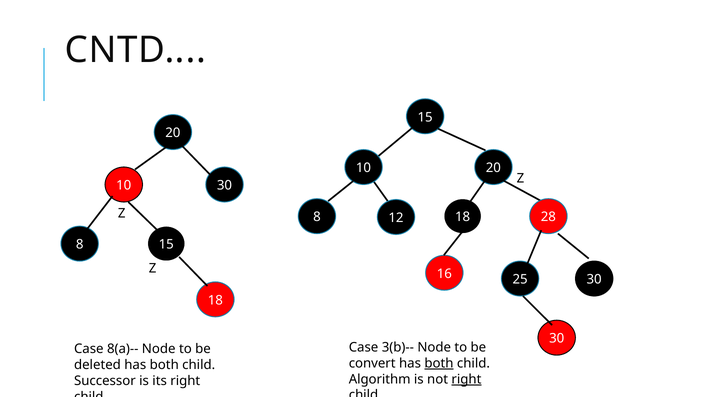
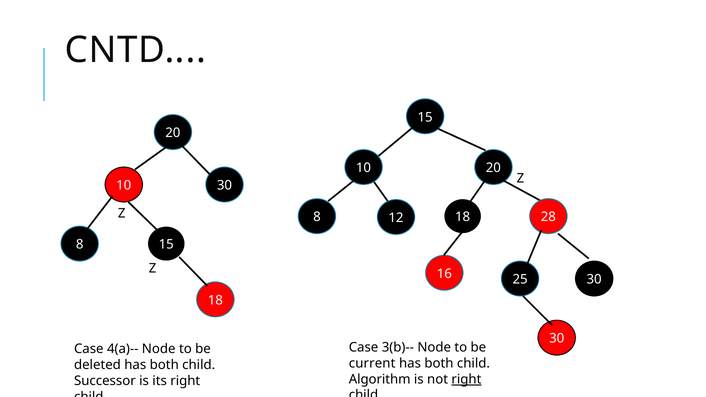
8(a)--: 8(a)-- -> 4(a)--
convert: convert -> current
both at (439, 363) underline: present -> none
